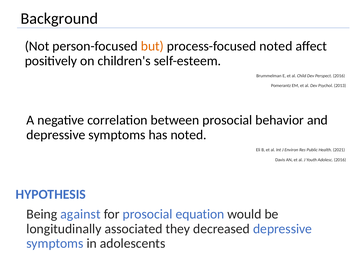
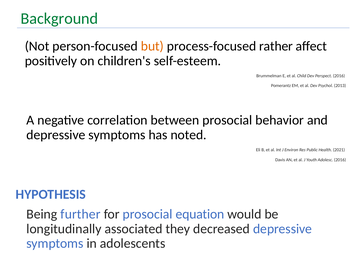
Background colour: black -> green
process-focused noted: noted -> rather
against: against -> further
